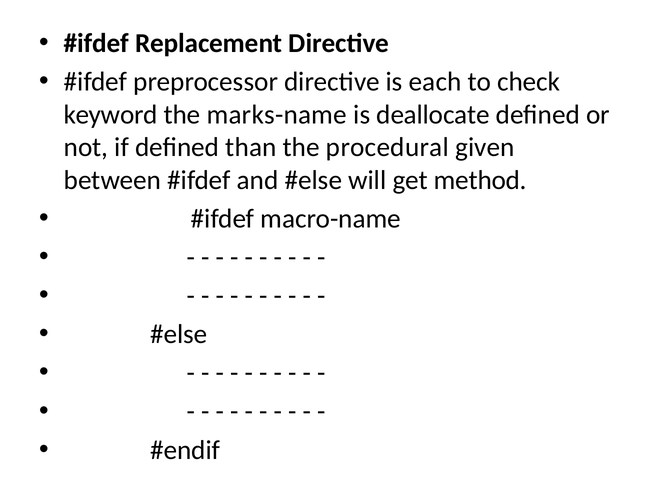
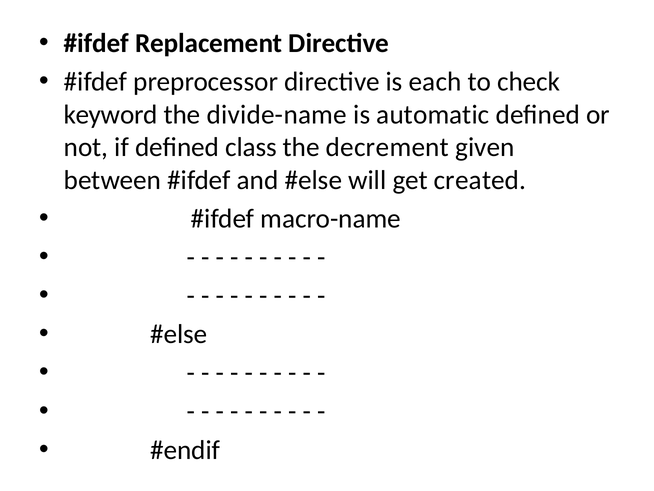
marks-name: marks-name -> divide-name
deallocate: deallocate -> automatic
than: than -> class
procedural: procedural -> decrement
method: method -> created
